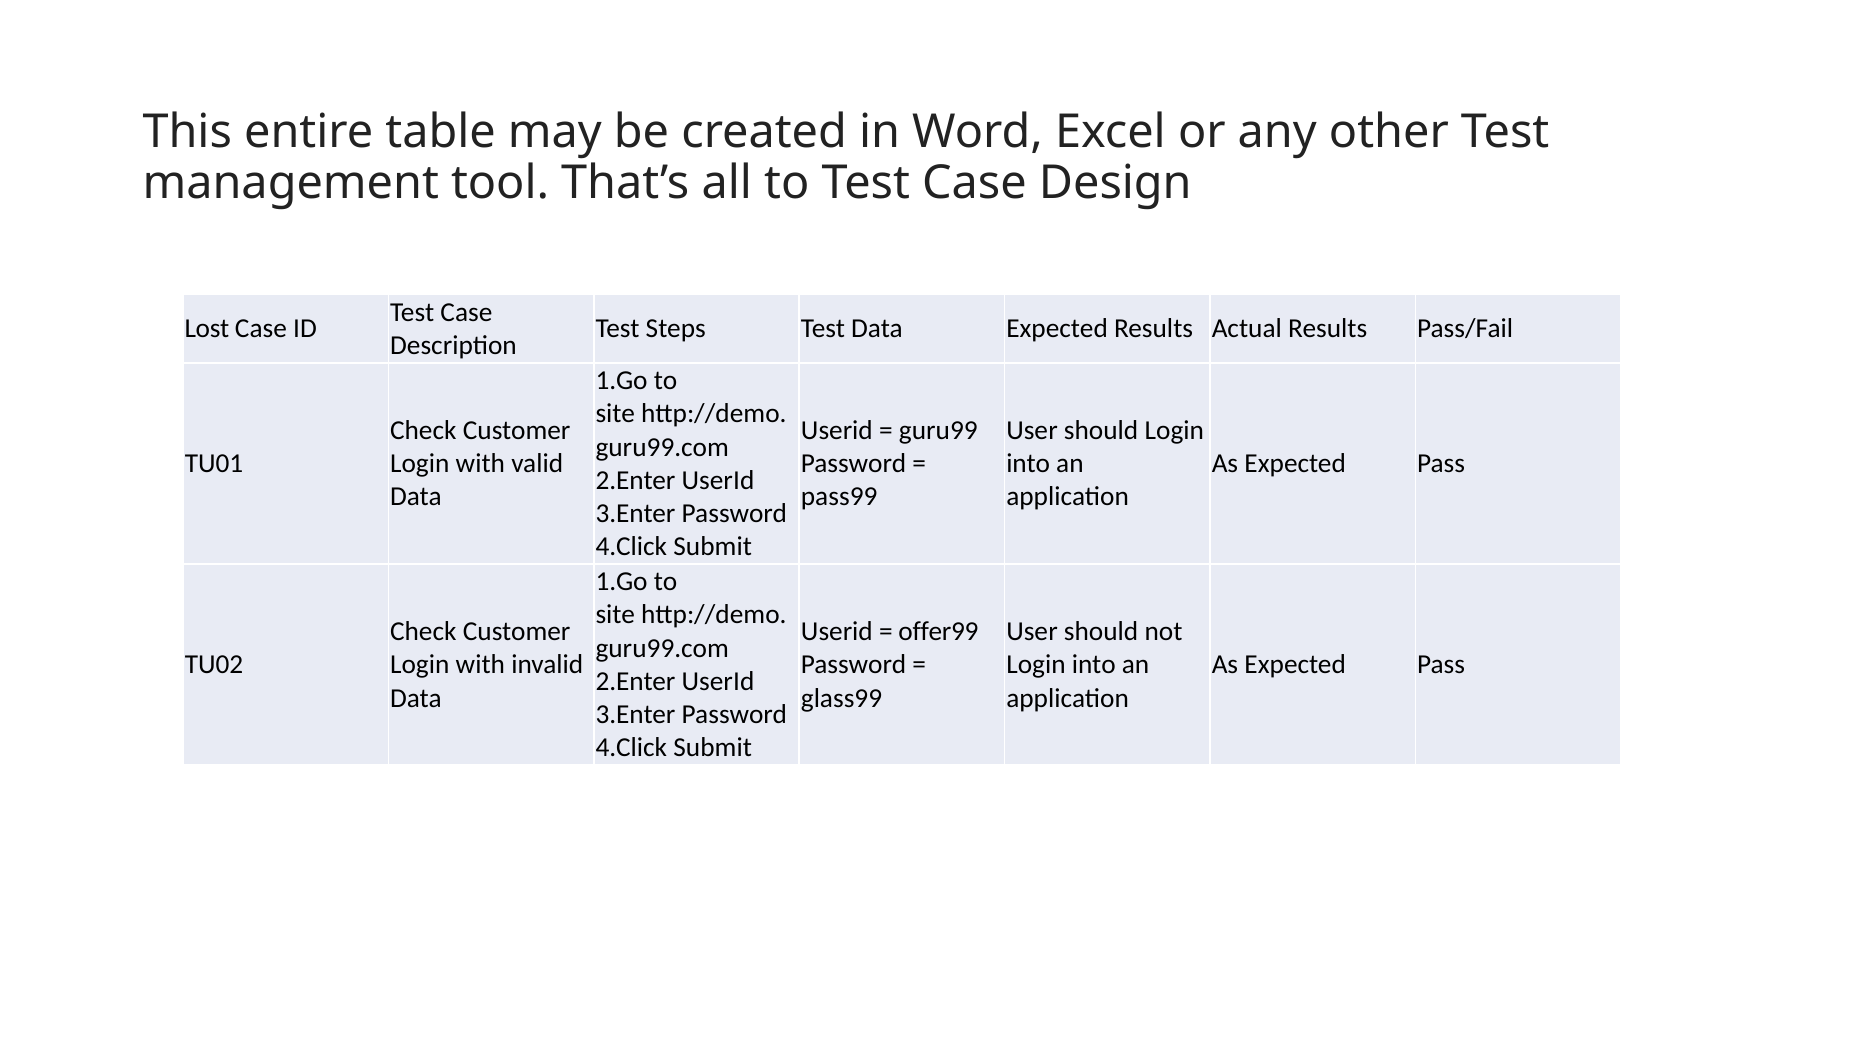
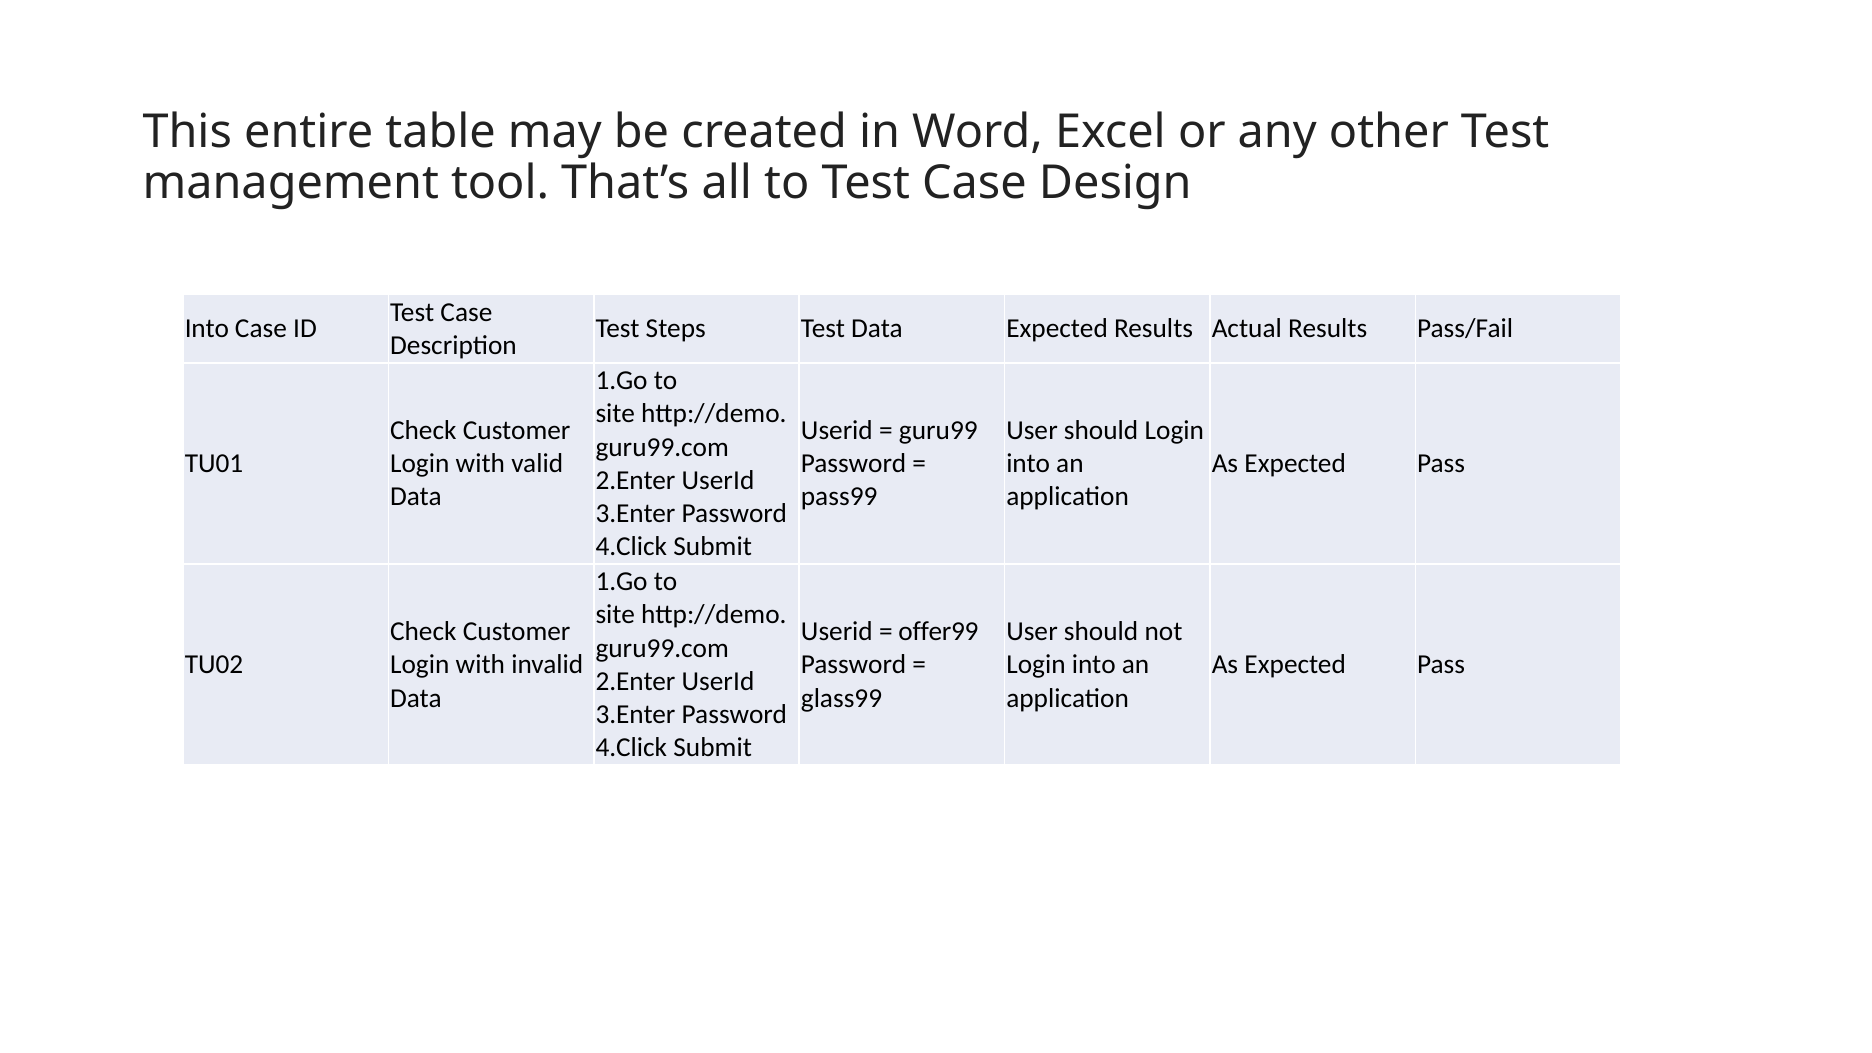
Lost at (207, 329): Lost -> Into
